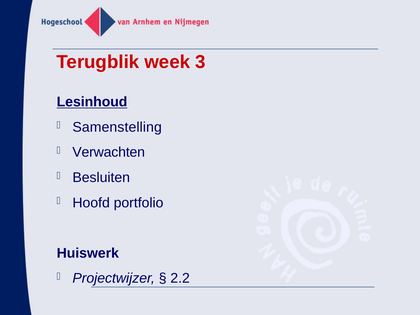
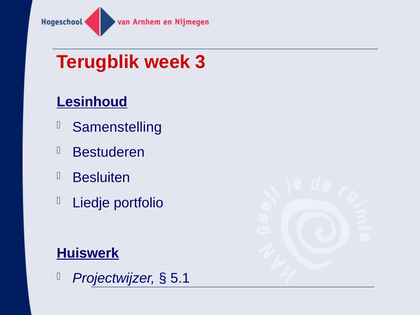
Verwachten: Verwachten -> Bestuderen
Hoofd: Hoofd -> Liedje
Huiswerk underline: none -> present
2.2: 2.2 -> 5.1
